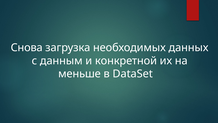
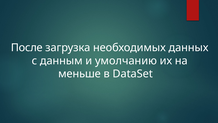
Снова: Снова -> После
конкретной: конкретной -> умолчанию
